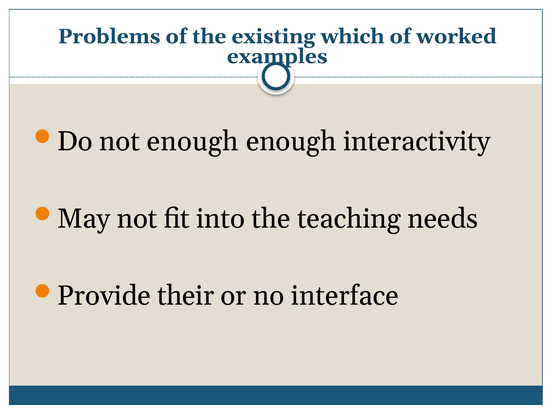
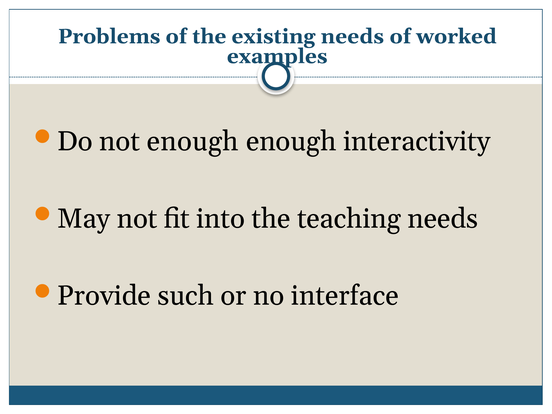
existing which: which -> needs
their: their -> such
